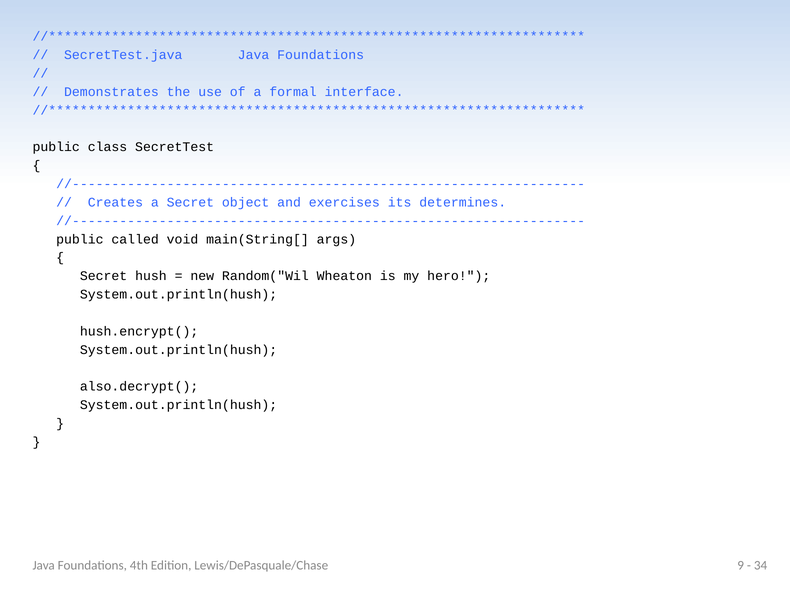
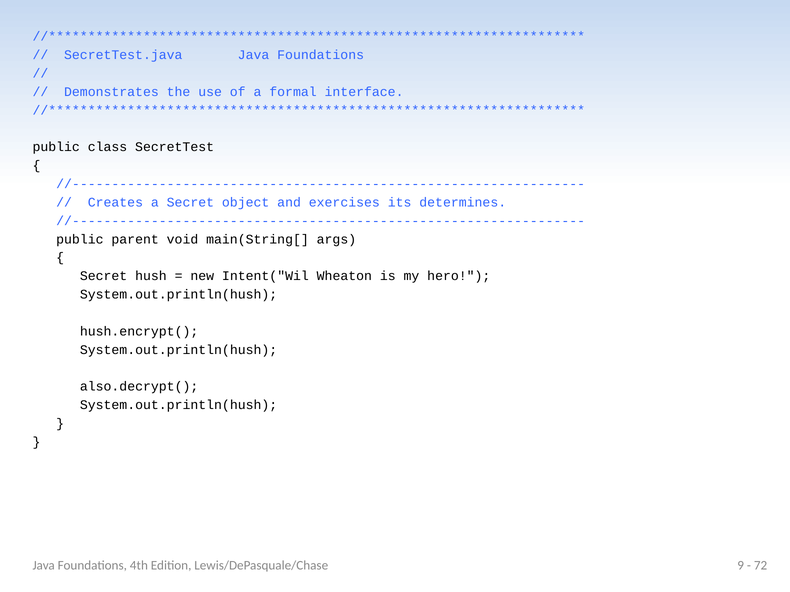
called: called -> parent
Random("Wil: Random("Wil -> Intent("Wil
34: 34 -> 72
